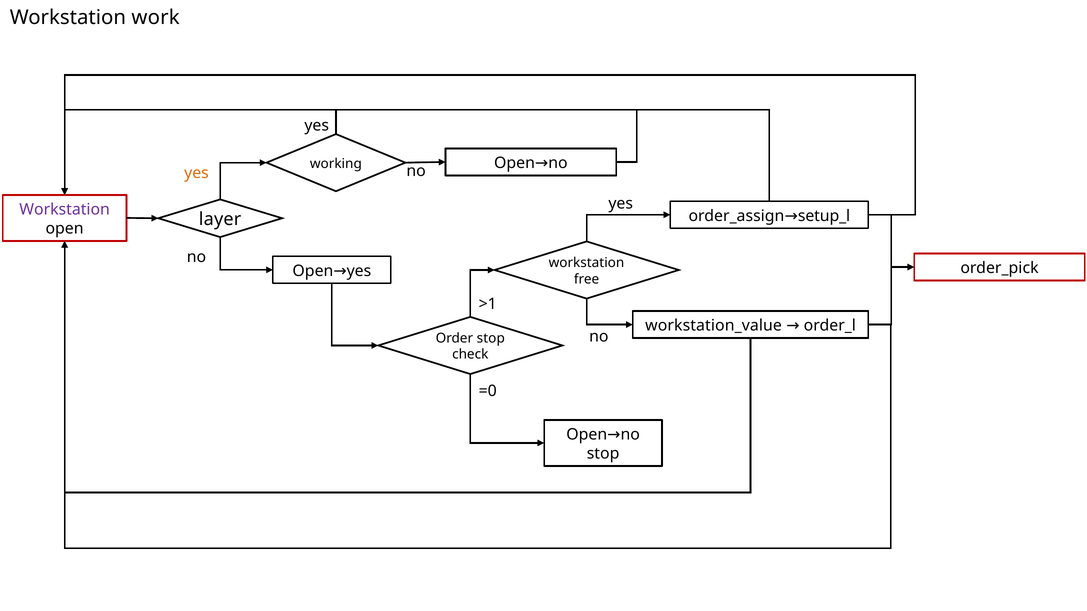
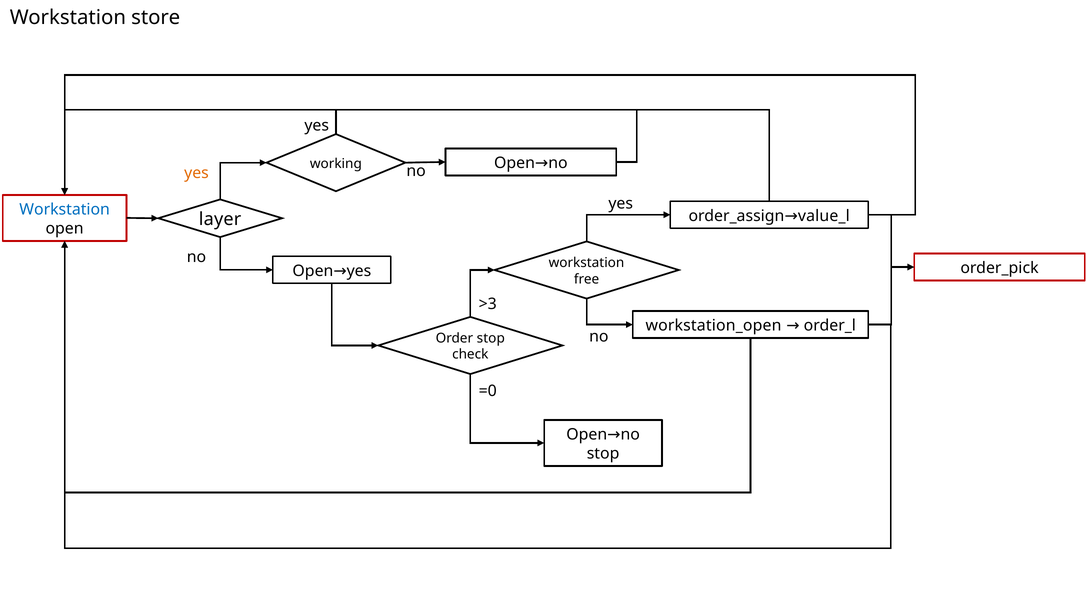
work: work -> store
Workstation at (65, 210) colour: purple -> blue
setup_l: setup_l -> value_l
>1: >1 -> >3
workstation_value: workstation_value -> workstation_open
